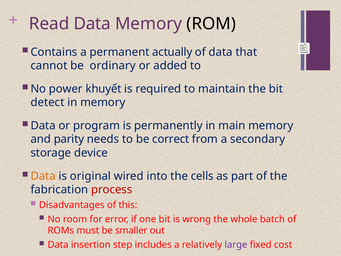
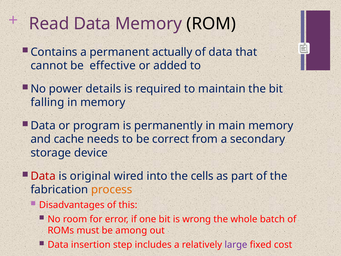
ordinary: ordinary -> effective
khuyết: khuyết -> details
detect: detect -> falling
parity: parity -> cache
Data at (43, 176) colour: orange -> red
process colour: red -> orange
smaller: smaller -> among
